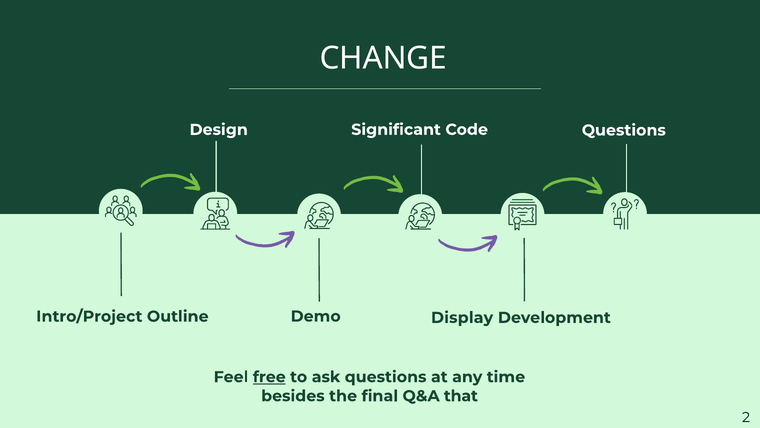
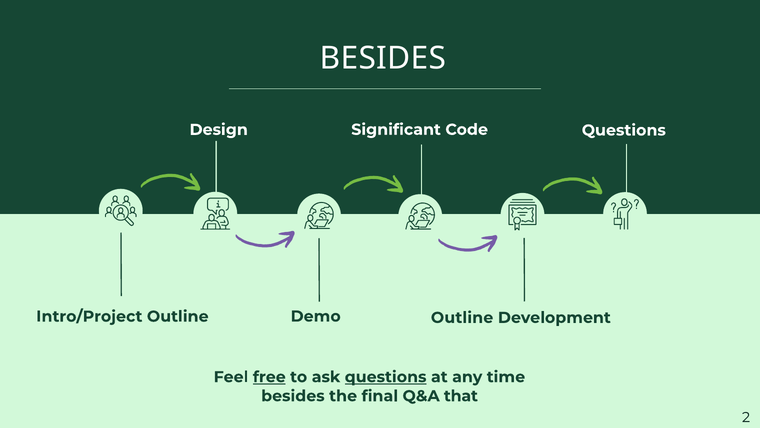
CHANGE at (383, 58): CHANGE -> BESIDES
Display at (462, 317): Display -> Outline
questions at (386, 377) underline: none -> present
